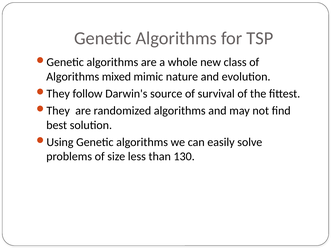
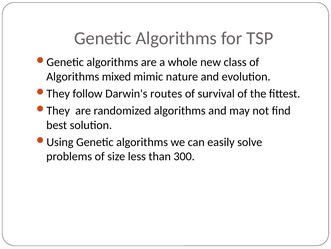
source: source -> routes
130: 130 -> 300
